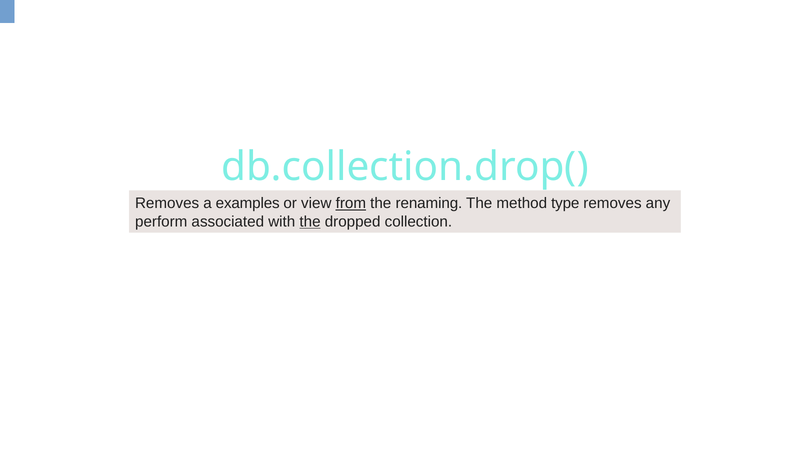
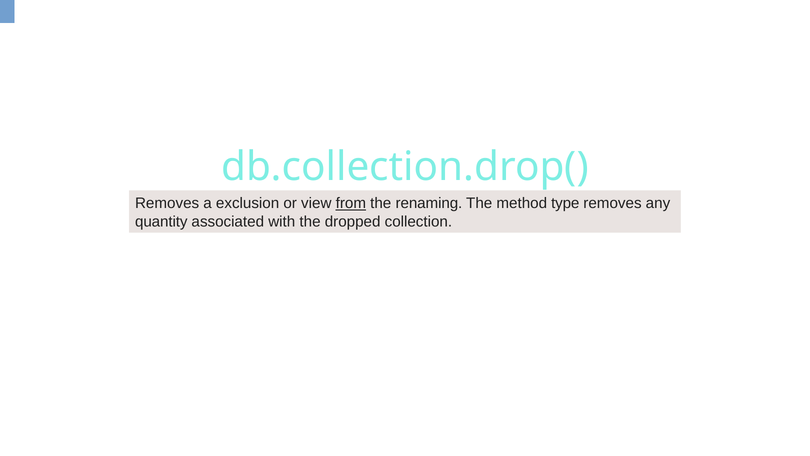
examples: examples -> exclusion
perform: perform -> quantity
the at (310, 222) underline: present -> none
